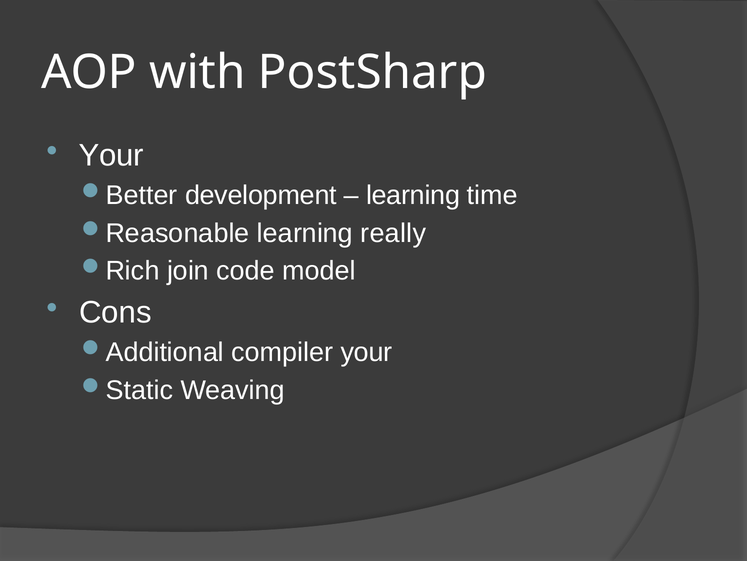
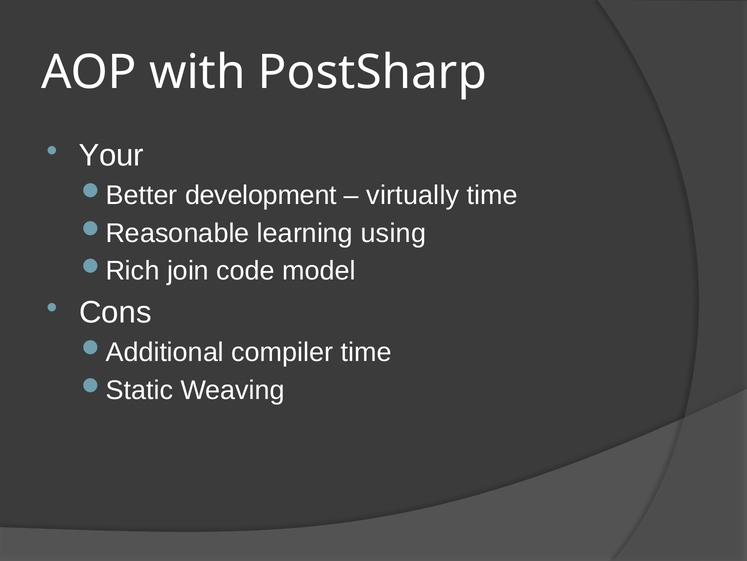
learning at (413, 195): learning -> virtually
really: really -> using
compiler your: your -> time
